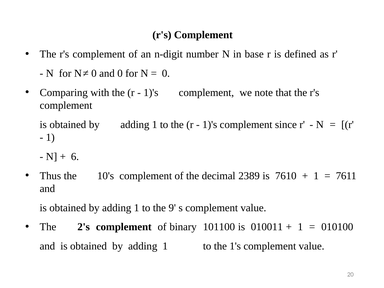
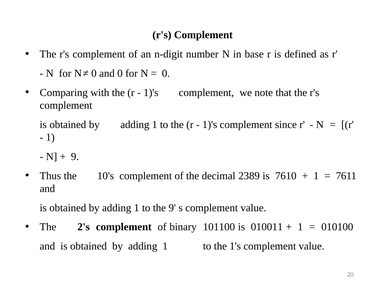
6 at (75, 157): 6 -> 9
